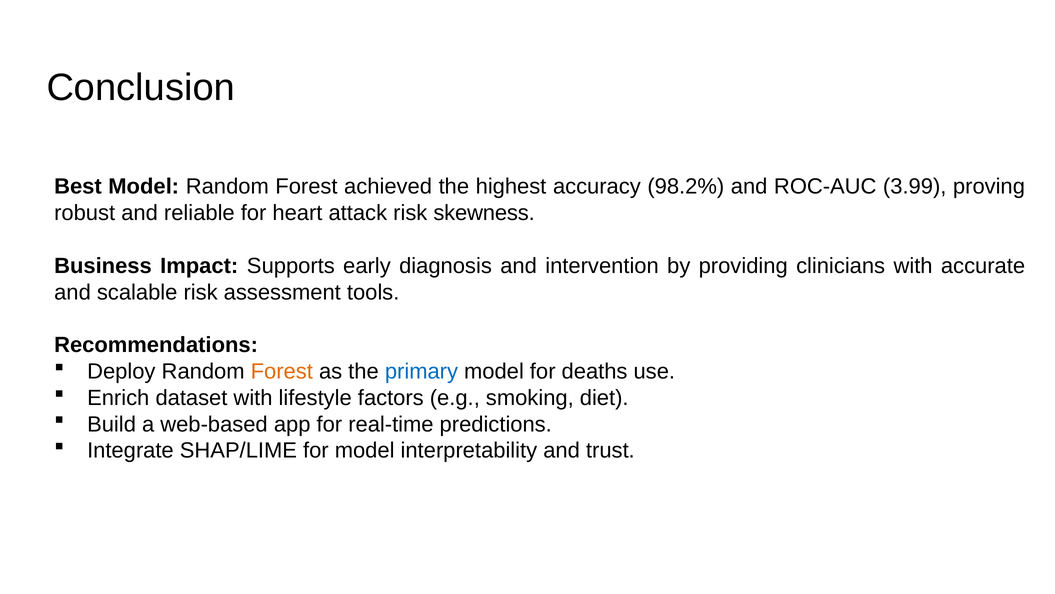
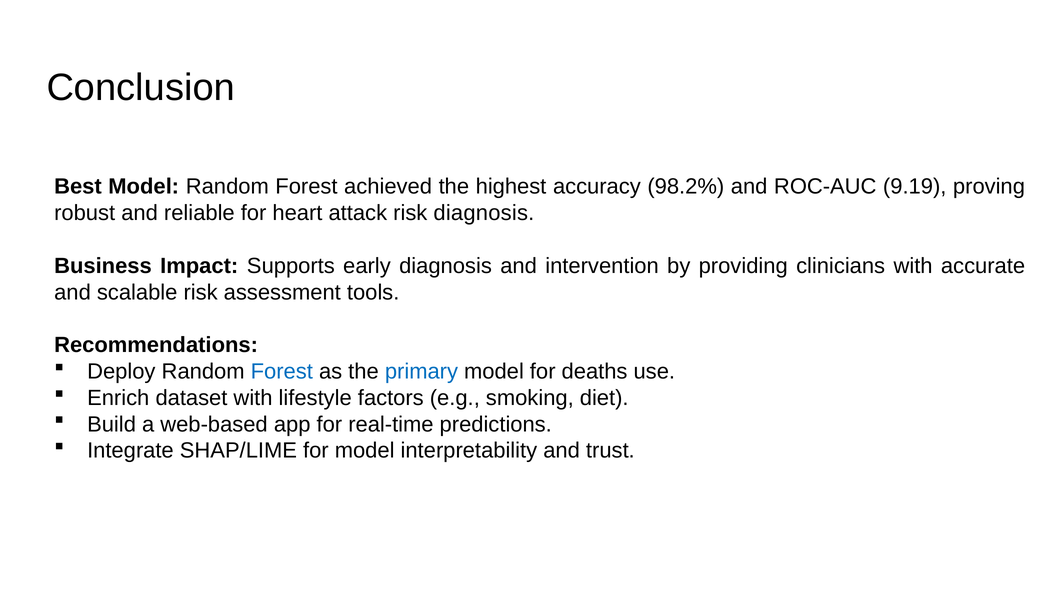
3.99: 3.99 -> 9.19
risk skewness: skewness -> diagnosis
Forest at (282, 371) colour: orange -> blue
